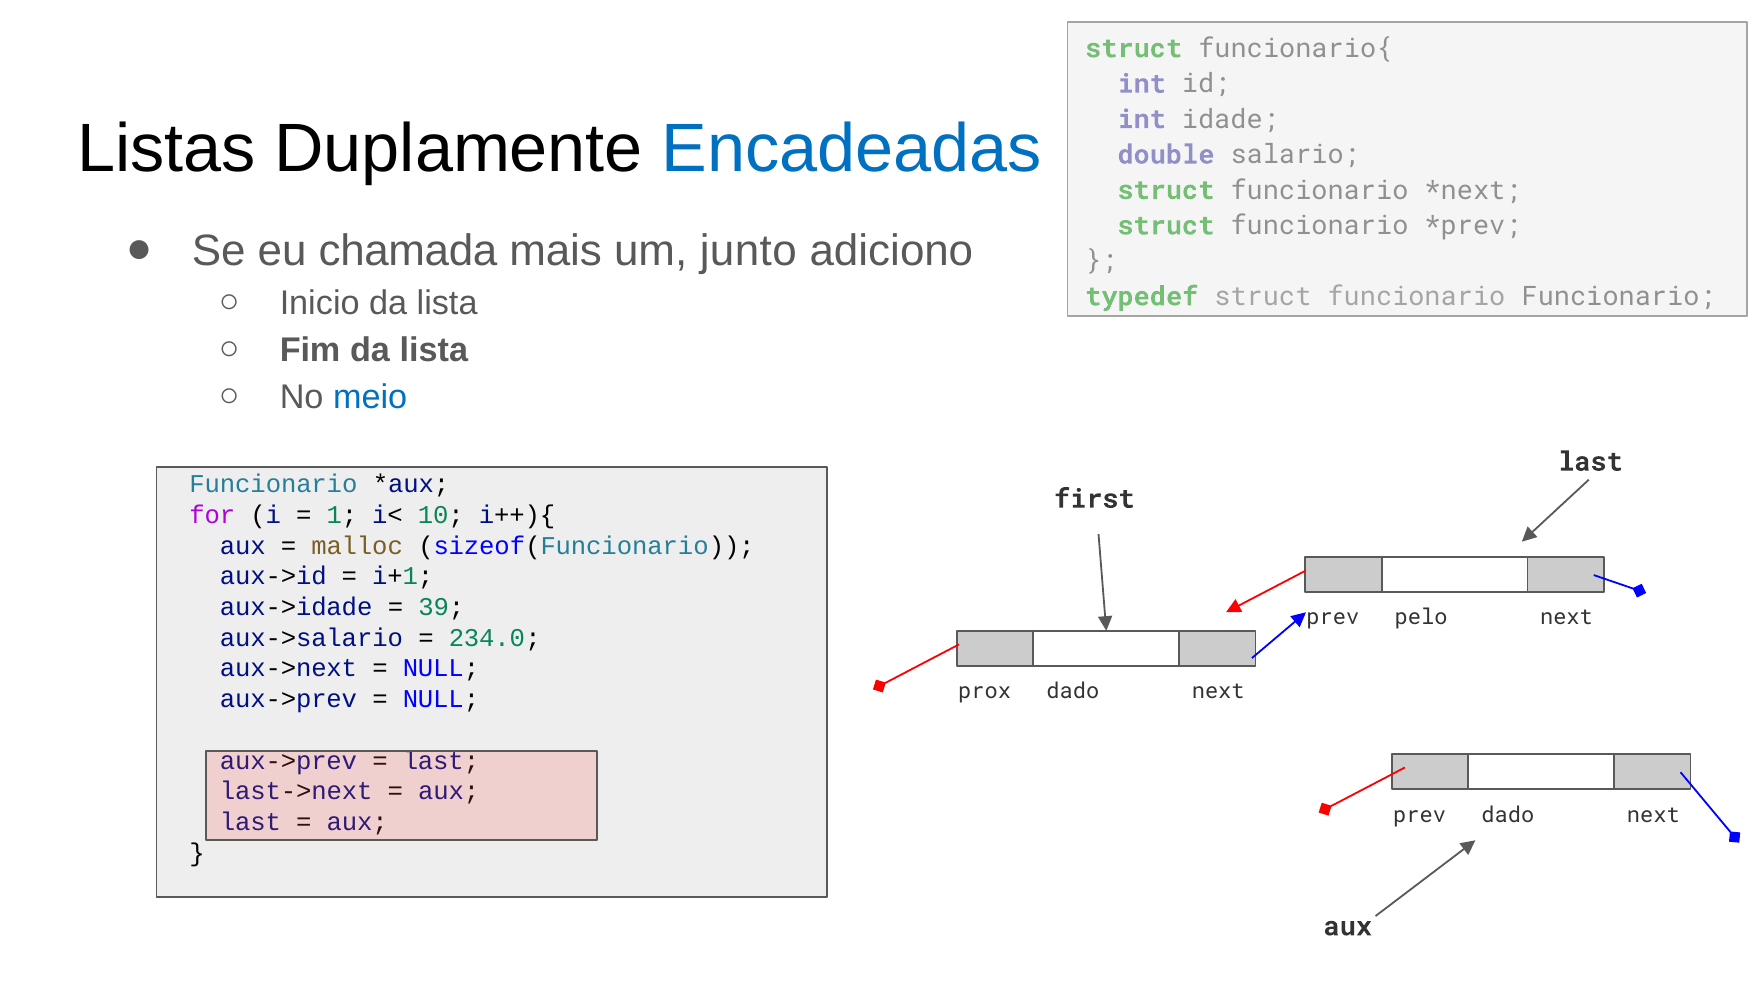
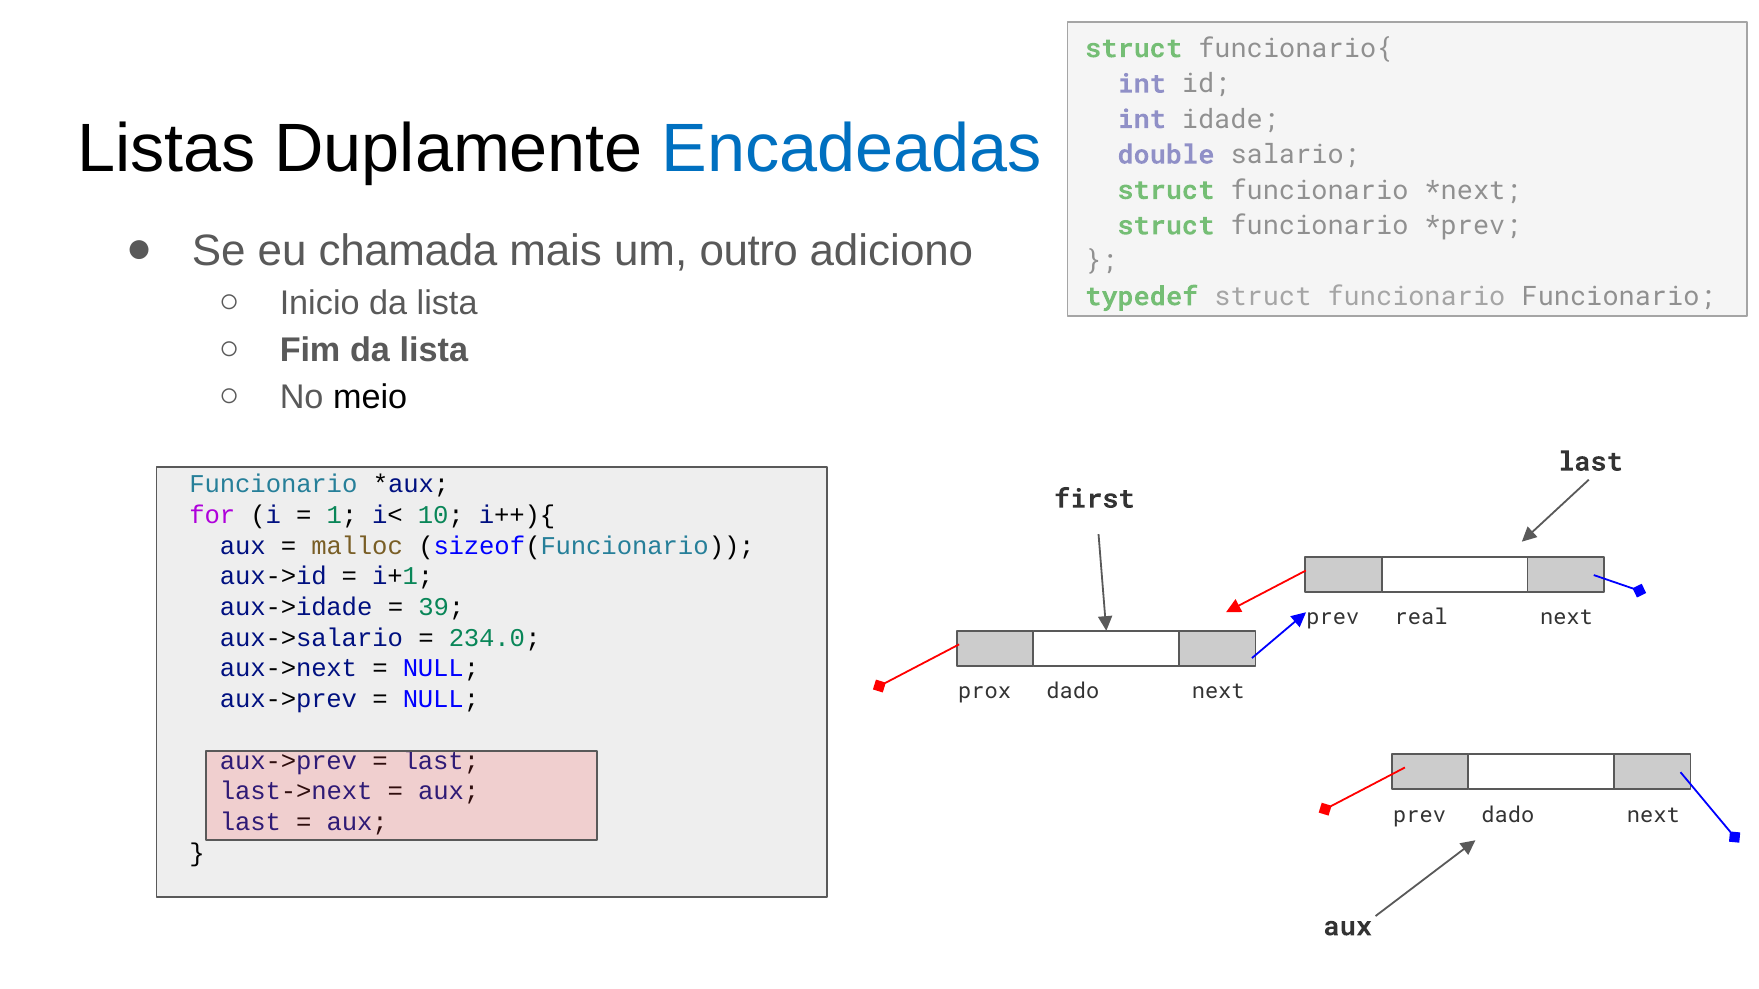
junto: junto -> outro
meio colour: blue -> black
pelo: pelo -> real
